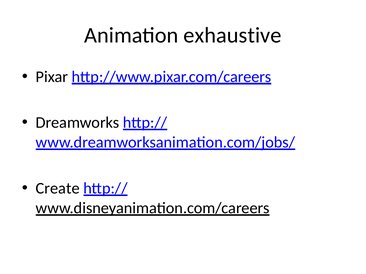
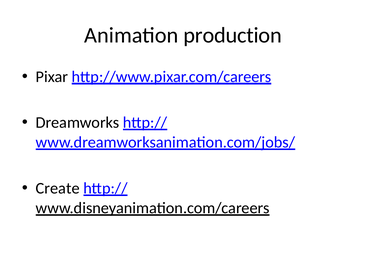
exhaustive: exhaustive -> production
